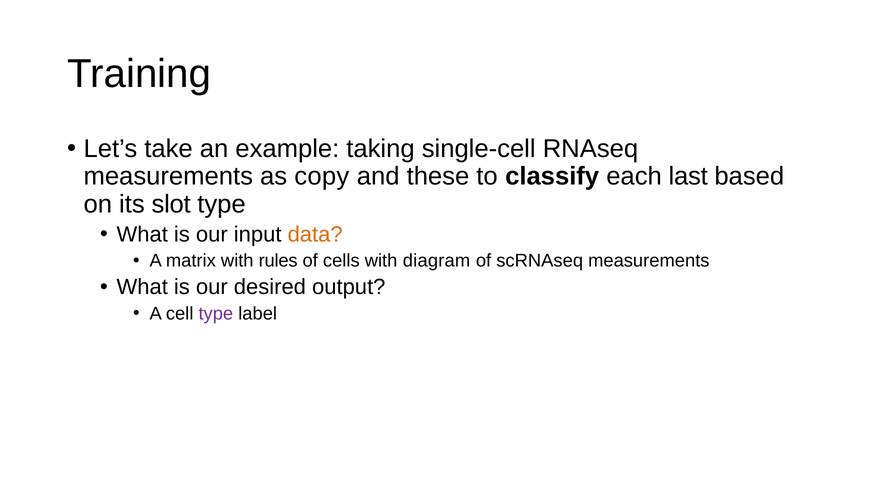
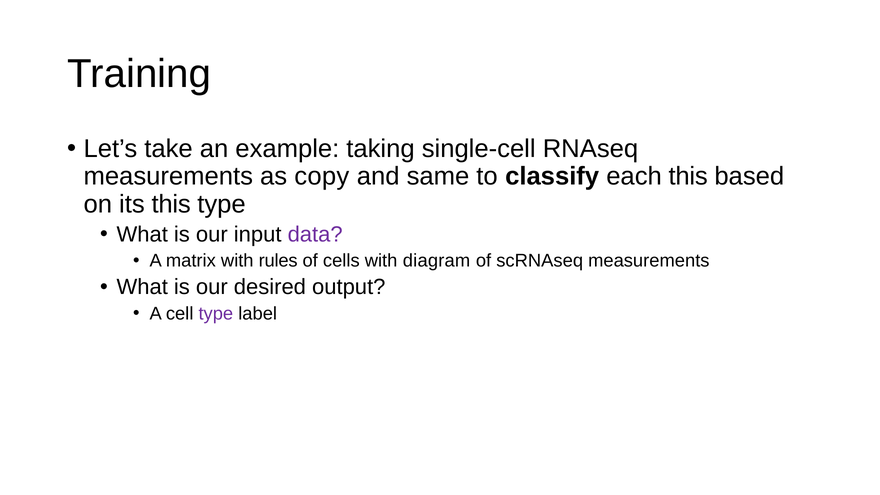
these: these -> same
each last: last -> this
its slot: slot -> this
data colour: orange -> purple
